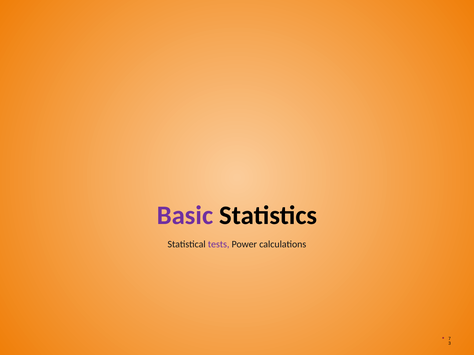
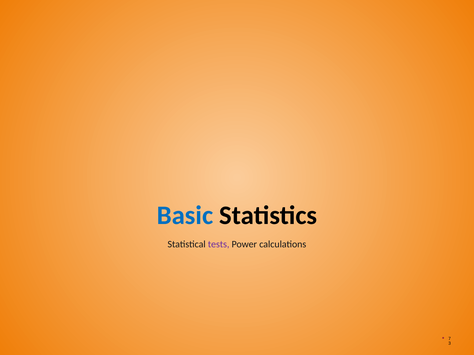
Basic colour: purple -> blue
